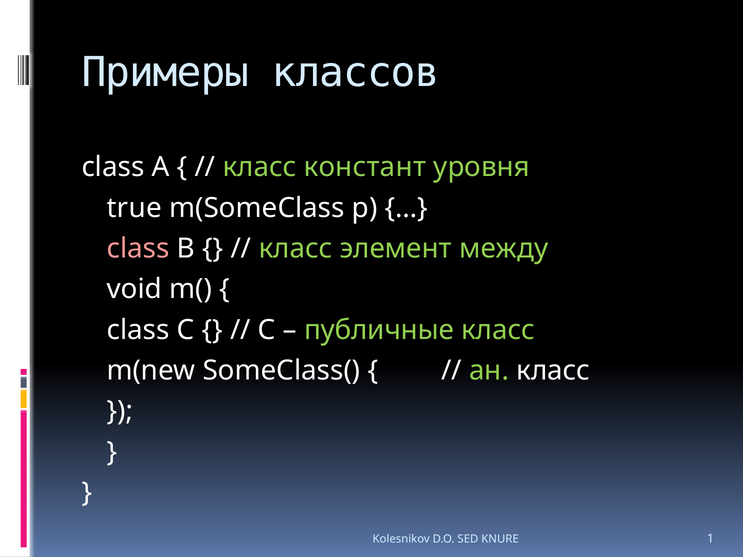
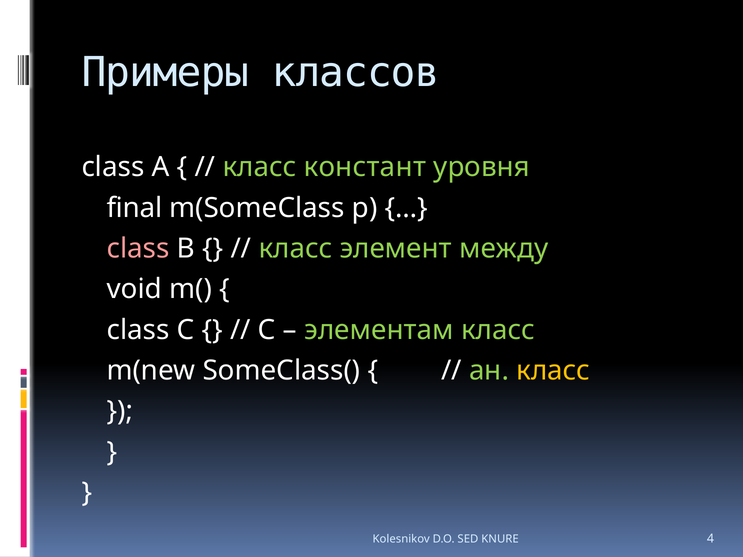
true: true -> final
публичные: публичные -> элементам
класс at (553, 371) colour: white -> yellow
1: 1 -> 4
